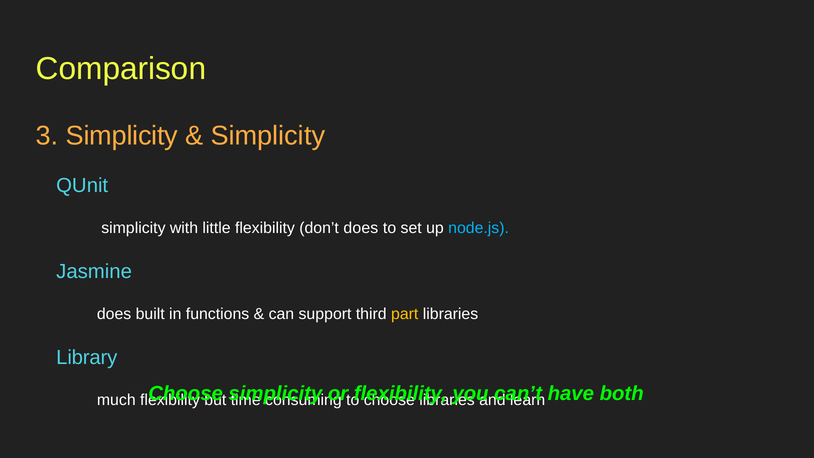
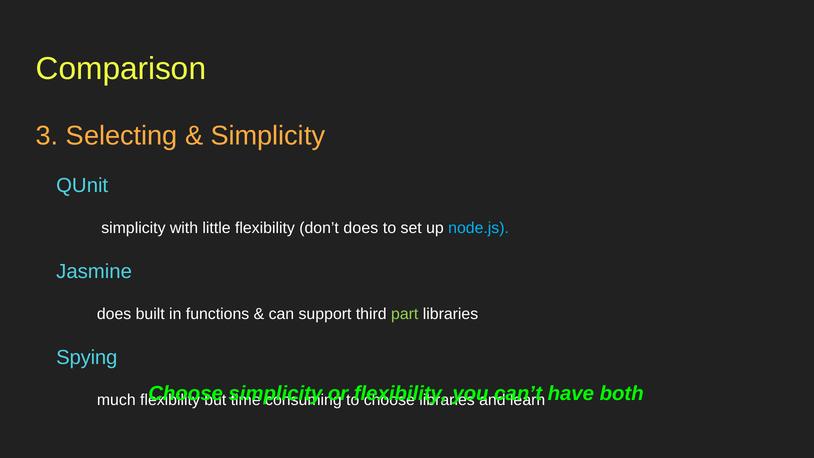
3 Simplicity: Simplicity -> Selecting
part colour: yellow -> light green
Library: Library -> Spying
